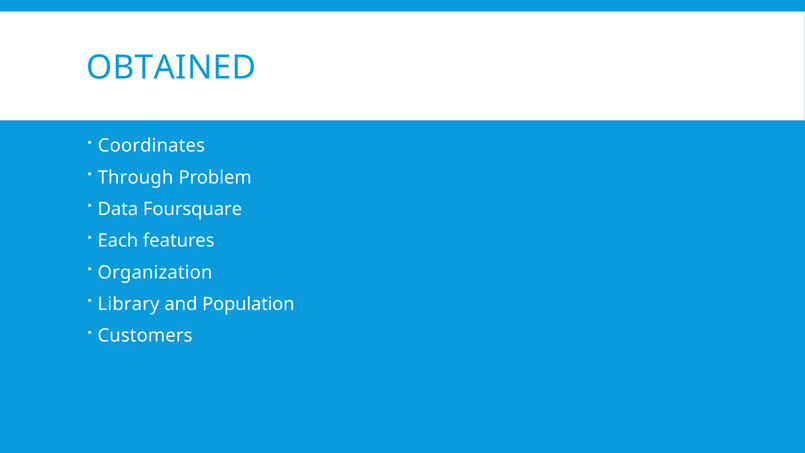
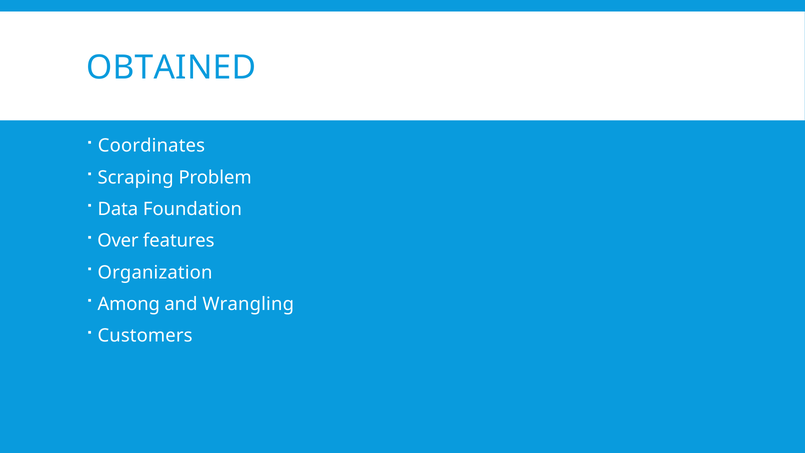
Through: Through -> Scraping
Foursquare: Foursquare -> Foundation
Each: Each -> Over
Library: Library -> Among
Population: Population -> Wrangling
